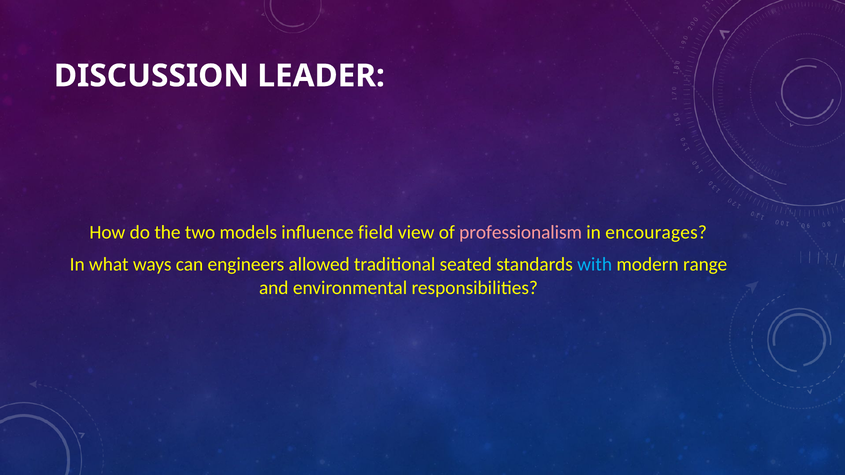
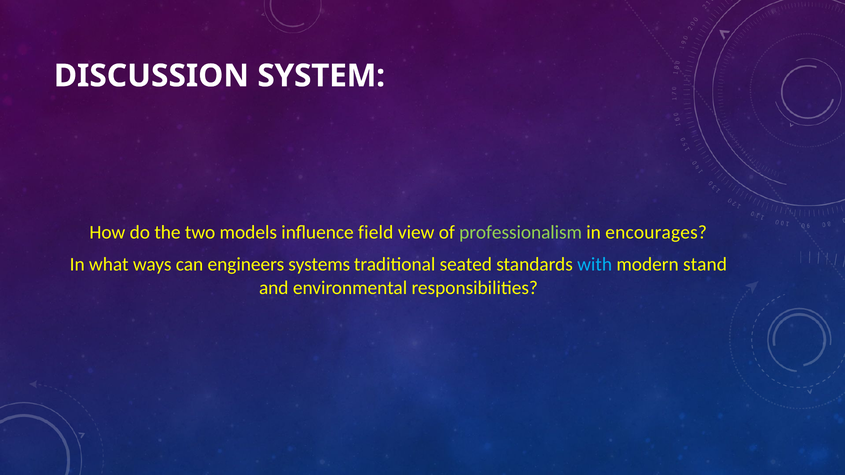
LEADER: LEADER -> SYSTEM
professionalism colour: pink -> light green
allowed: allowed -> systems
range: range -> stand
